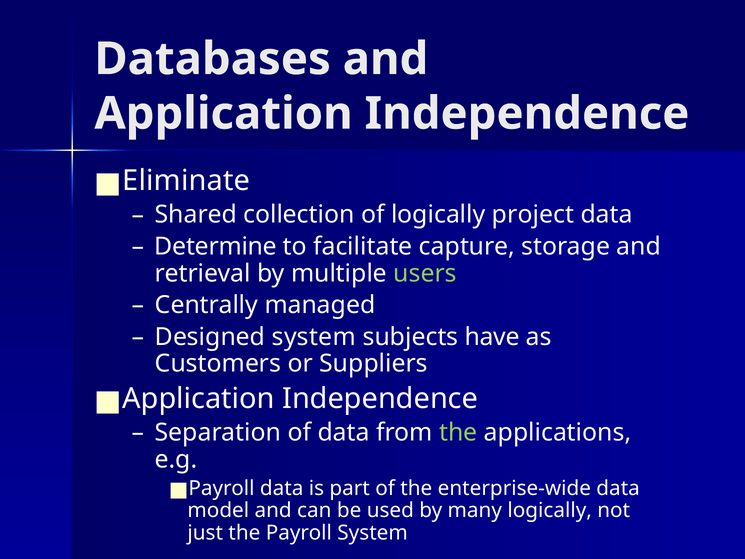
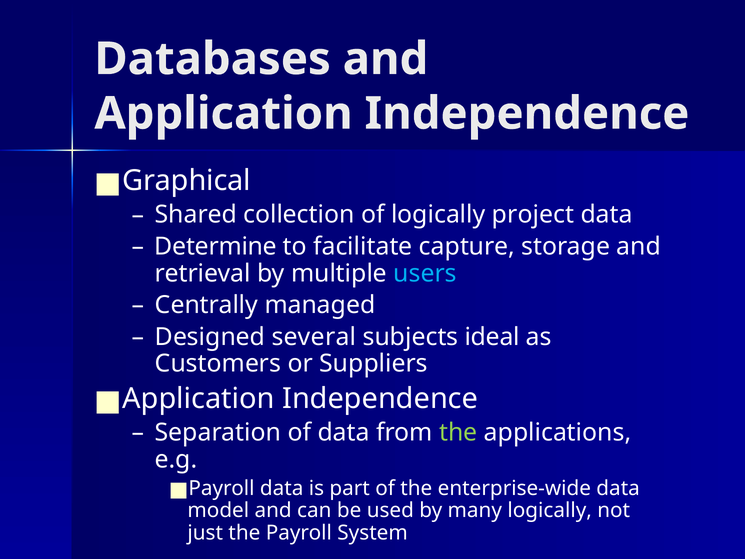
Eliminate: Eliminate -> Graphical
users colour: light green -> light blue
Designed system: system -> several
have: have -> ideal
